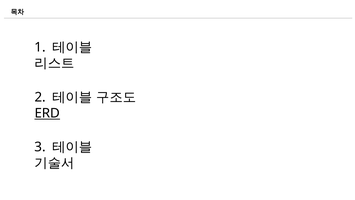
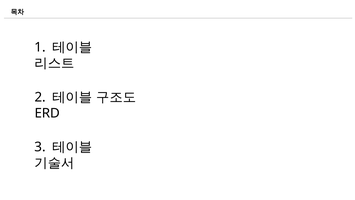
ERD underline: present -> none
